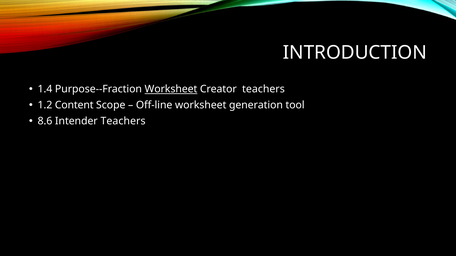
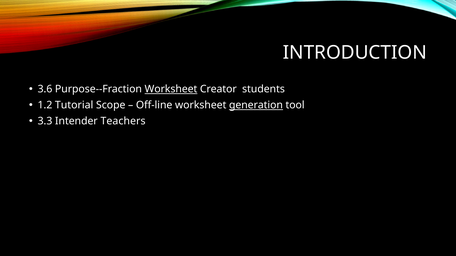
1.4: 1.4 -> 3.6
Creator teachers: teachers -> students
Content: Content -> Tutorial
generation underline: none -> present
8.6: 8.6 -> 3.3
